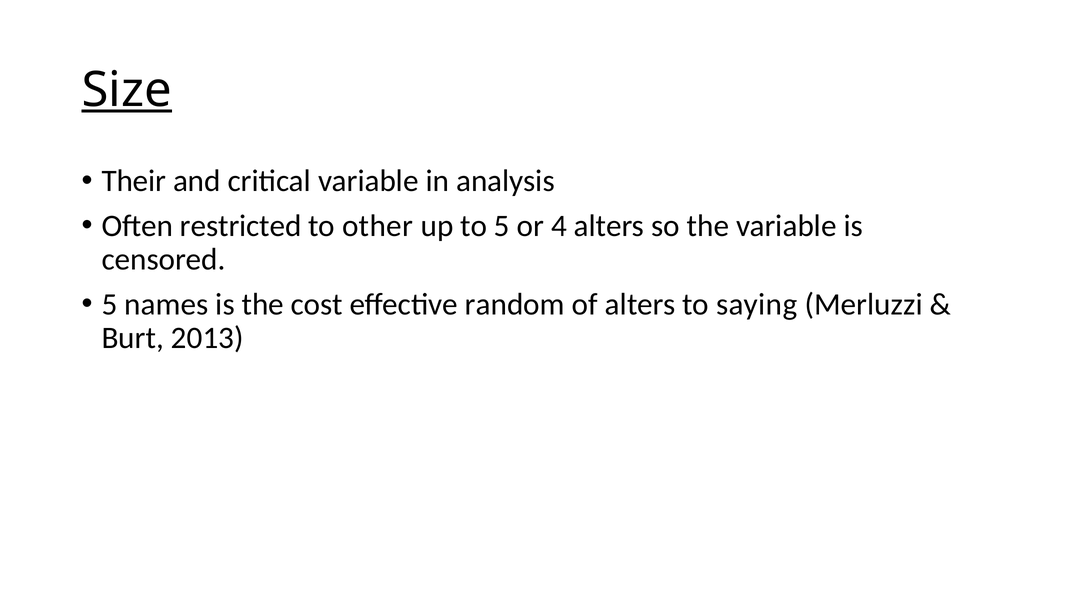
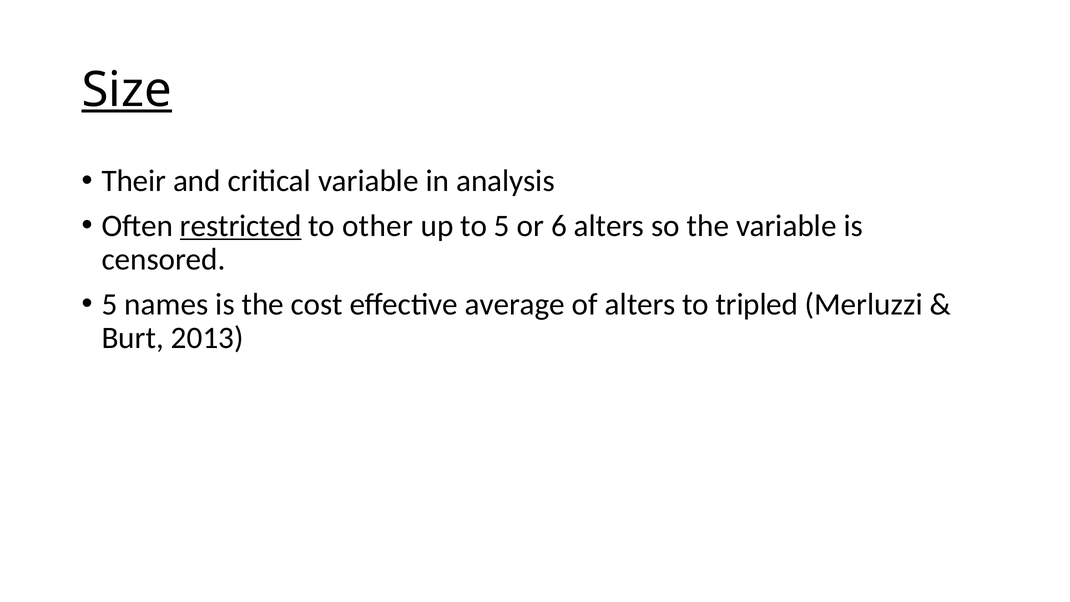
restricted underline: none -> present
4: 4 -> 6
random: random -> average
saying: saying -> tripled
